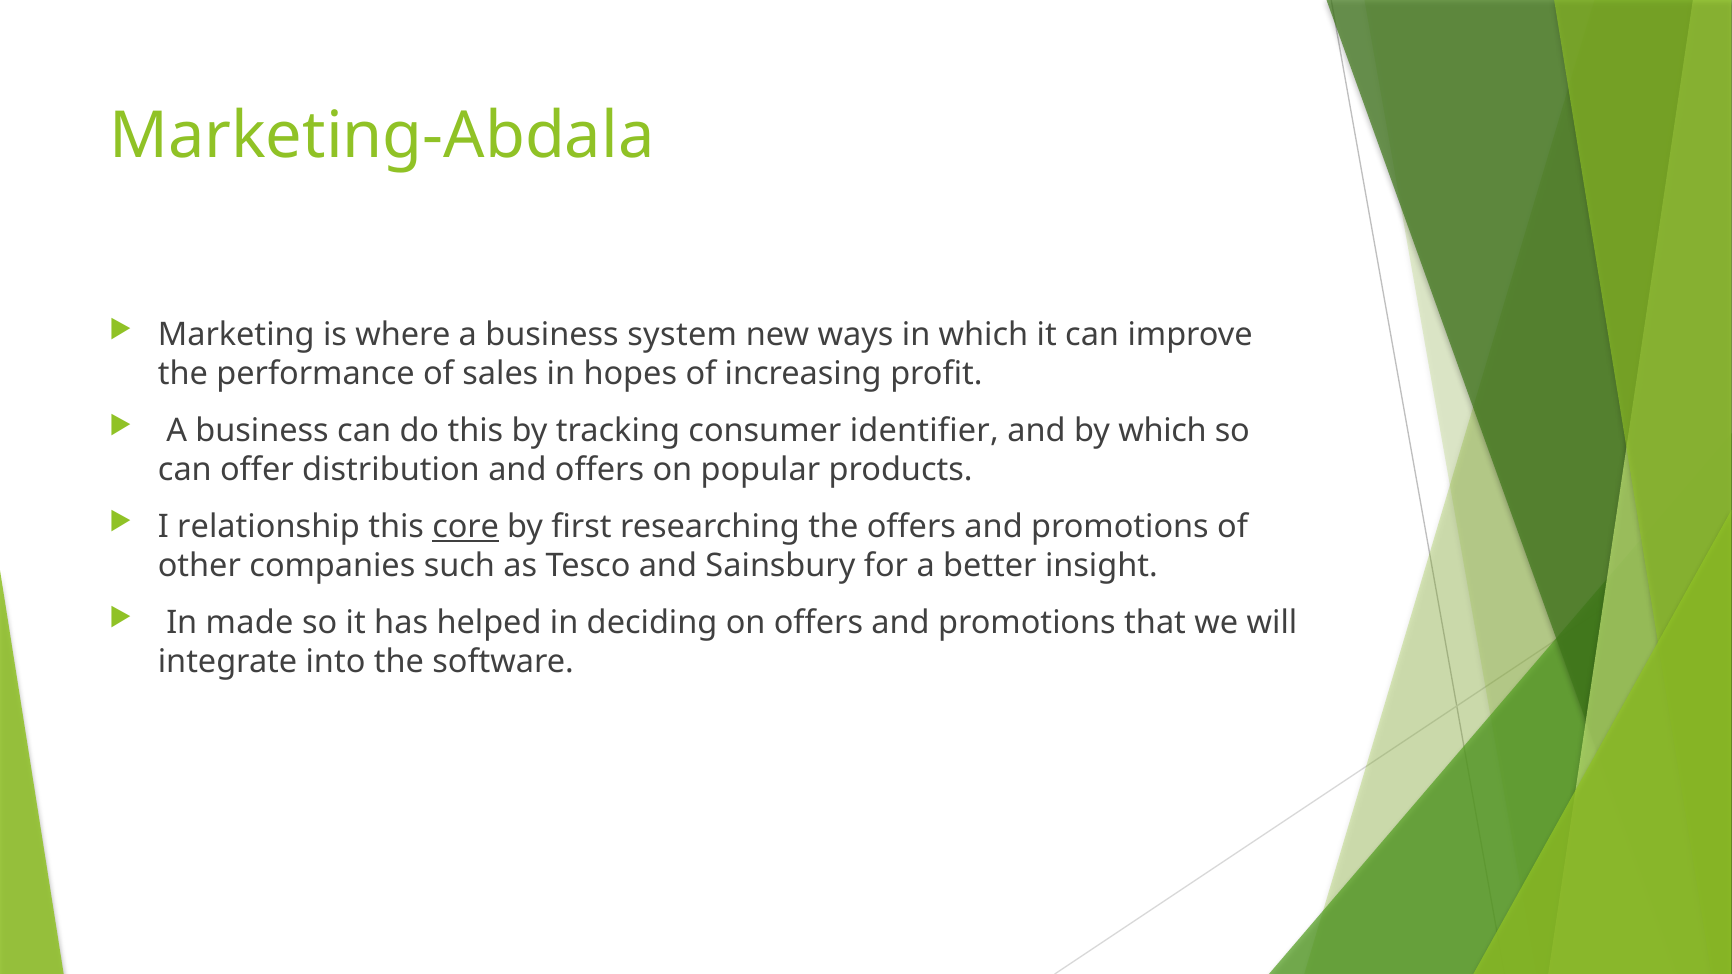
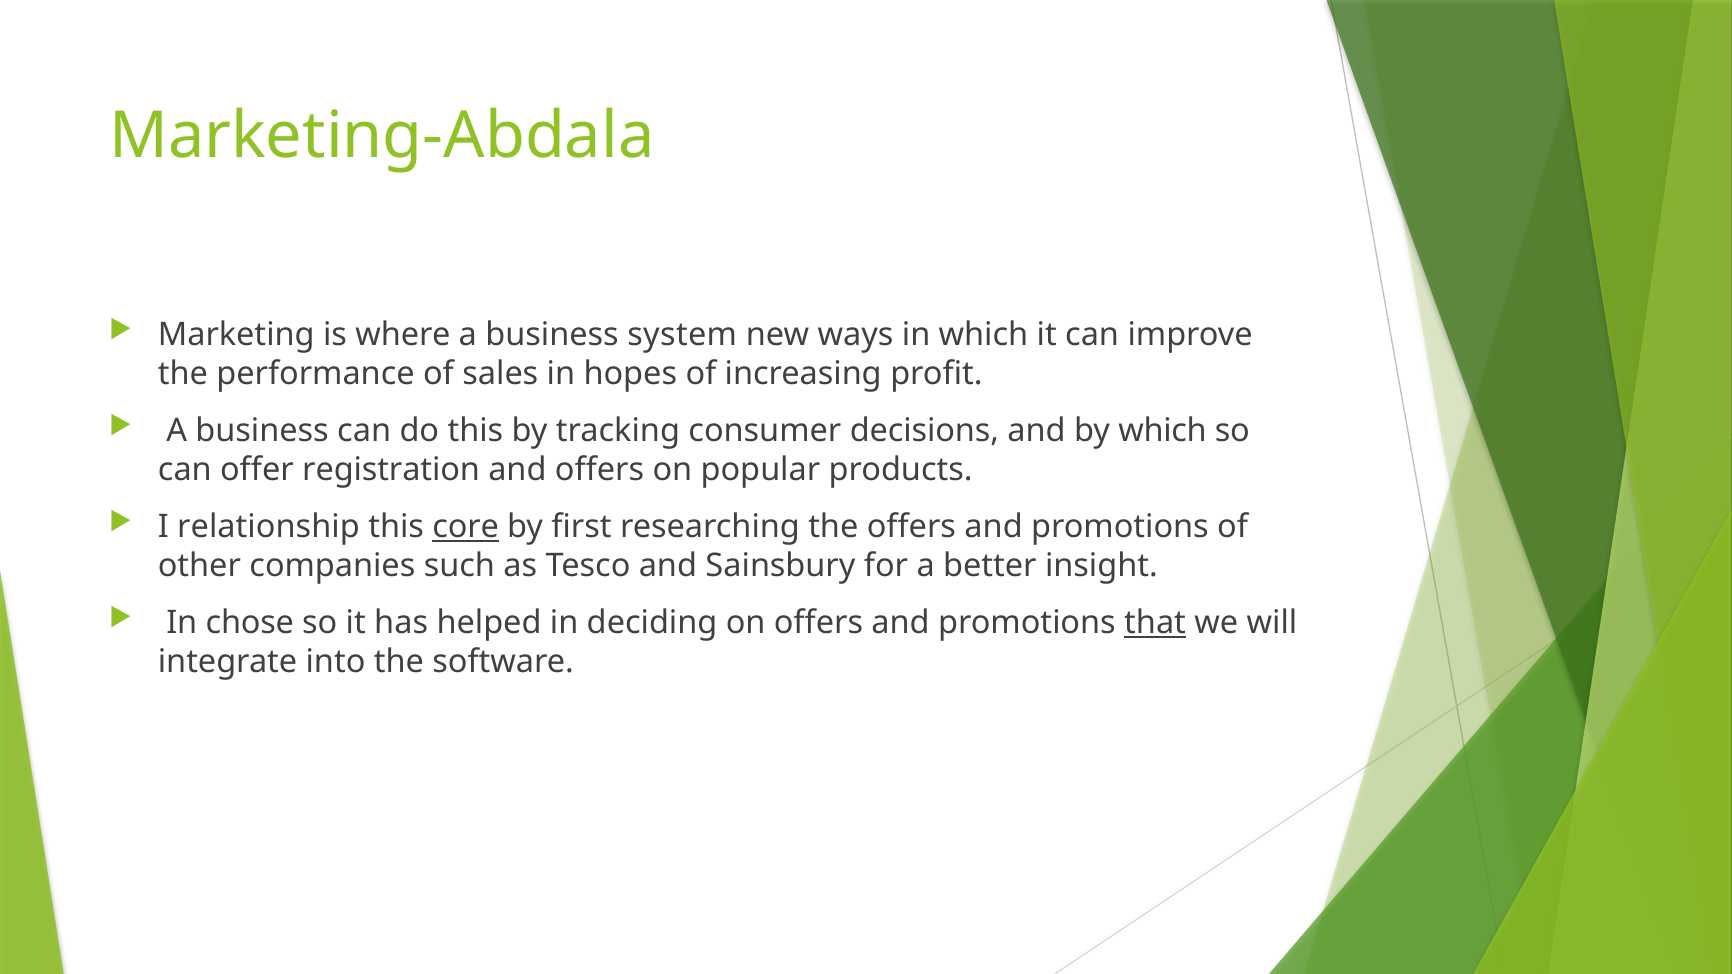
identifier: identifier -> decisions
distribution: distribution -> registration
made: made -> chose
that underline: none -> present
